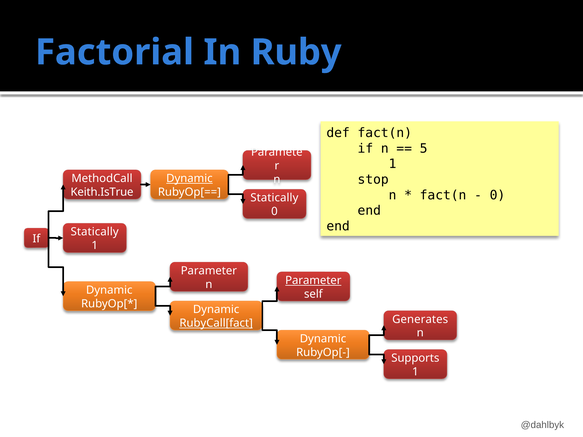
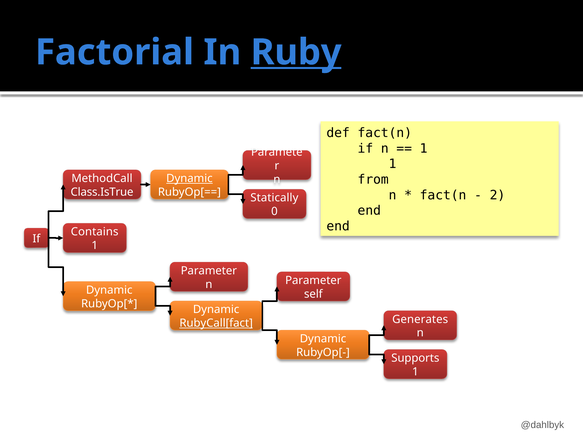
Ruby underline: none -> present
5 at (424, 149): 5 -> 1
stop: stop -> from
Keith.IsTrue: Keith.IsTrue -> Class.IsTrue
0 at (497, 195): 0 -> 2
Statically at (95, 232): Statically -> Contains
Parameter at (313, 281) underline: present -> none
